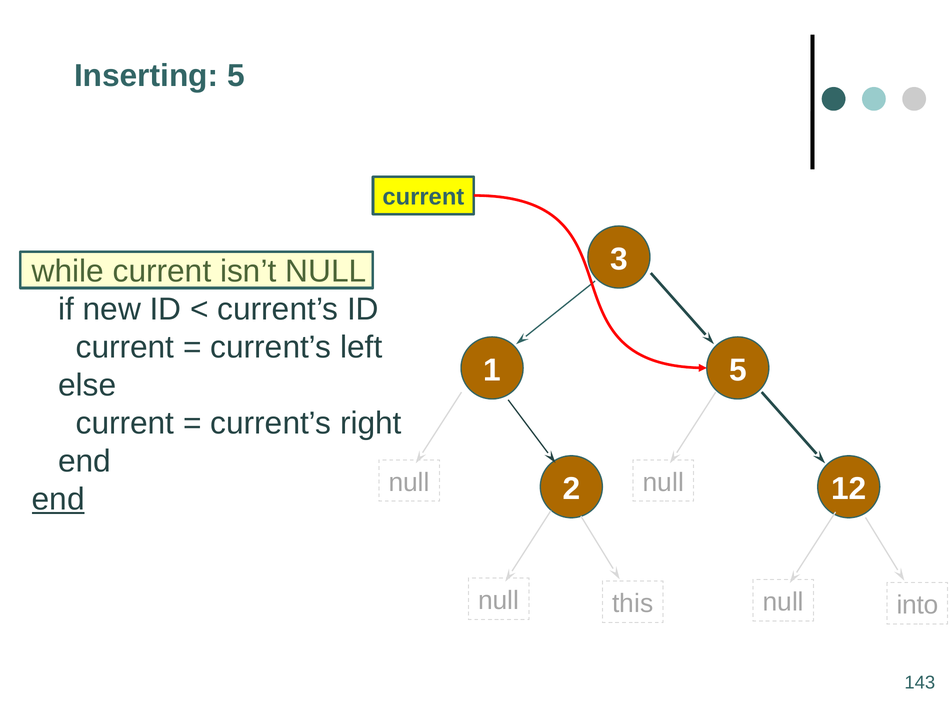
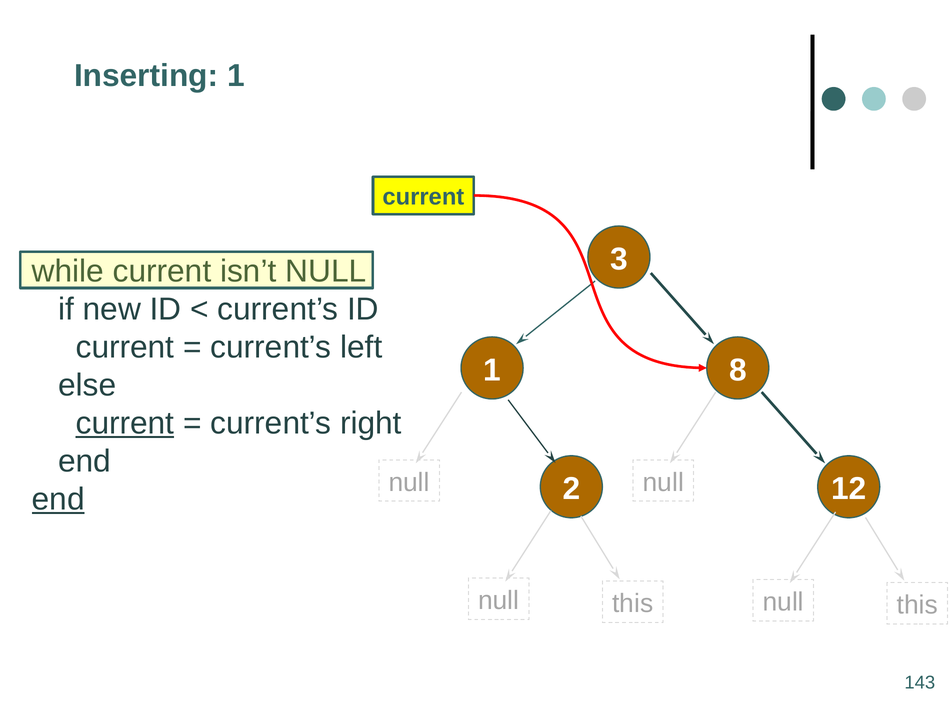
Inserting 5: 5 -> 1
1 5: 5 -> 8
current at (125, 424) underline: none -> present
into at (917, 605): into -> this
